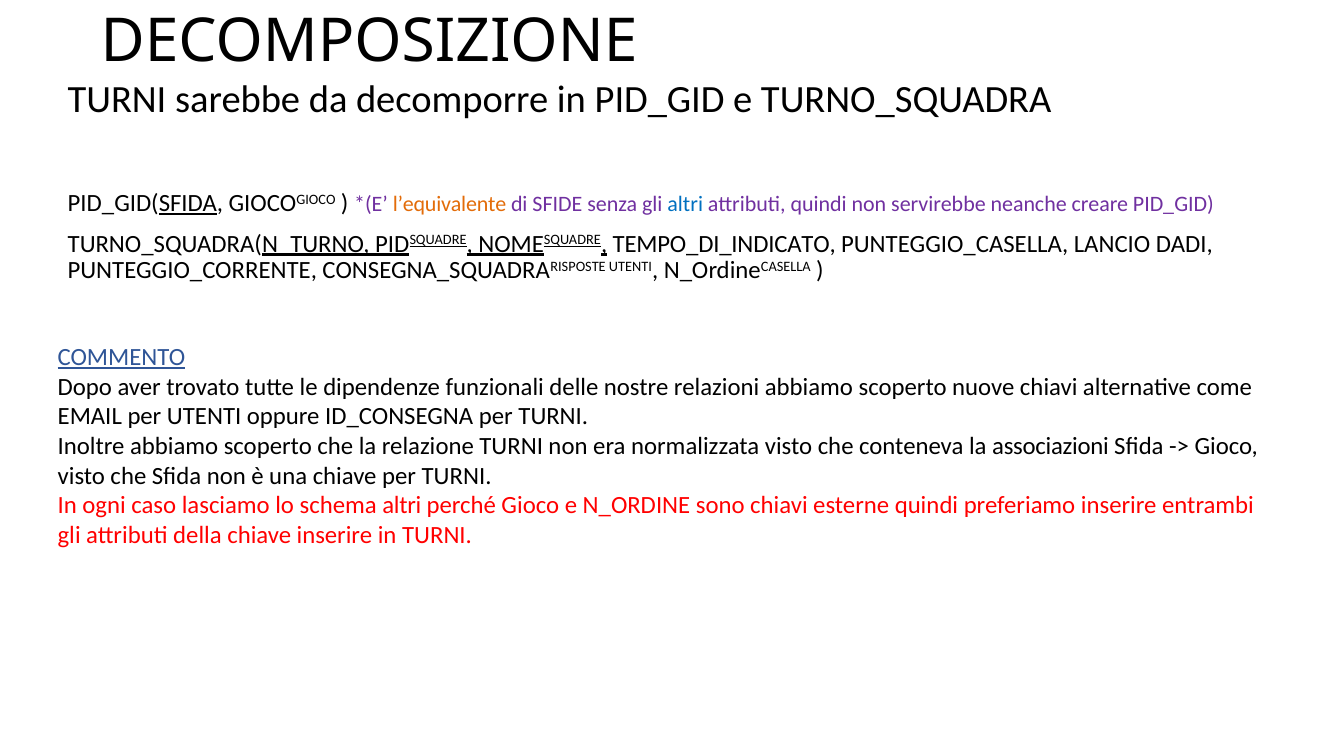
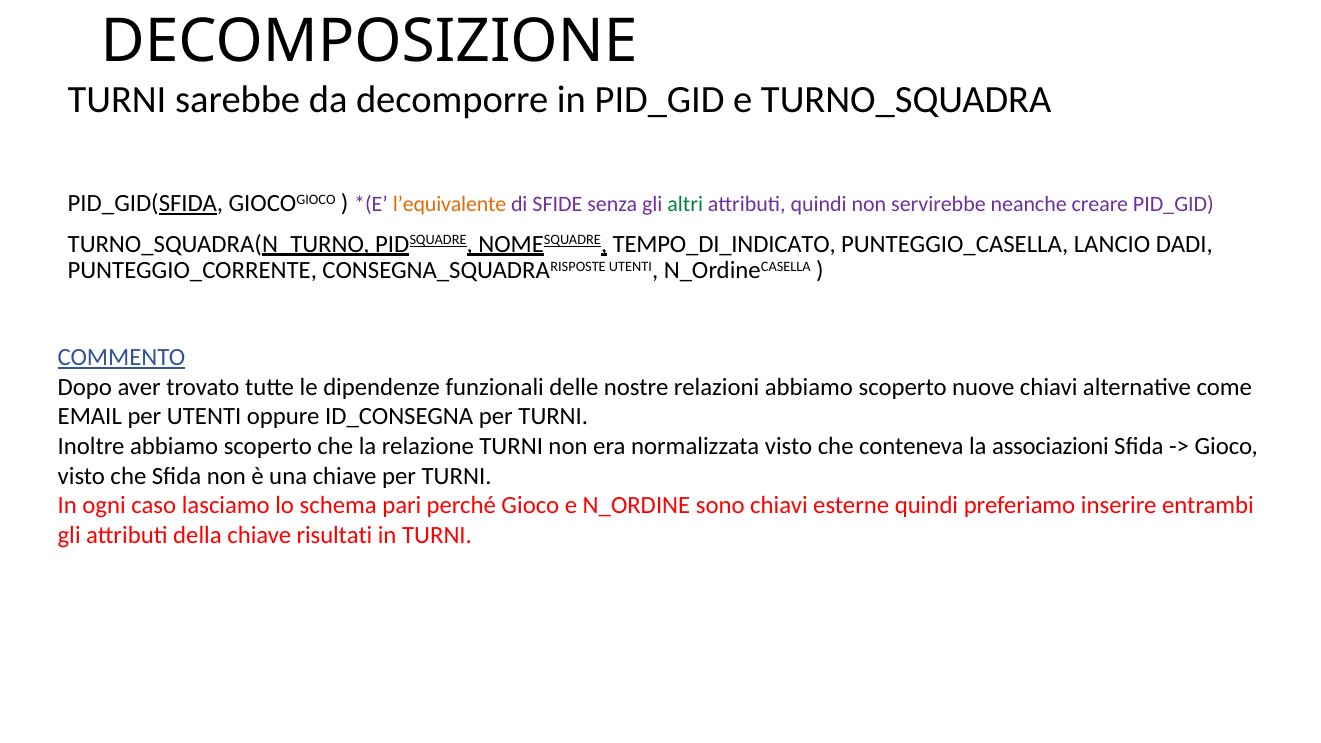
altri at (685, 204) colour: blue -> green
schema altri: altri -> pari
chiave inserire: inserire -> risultati
